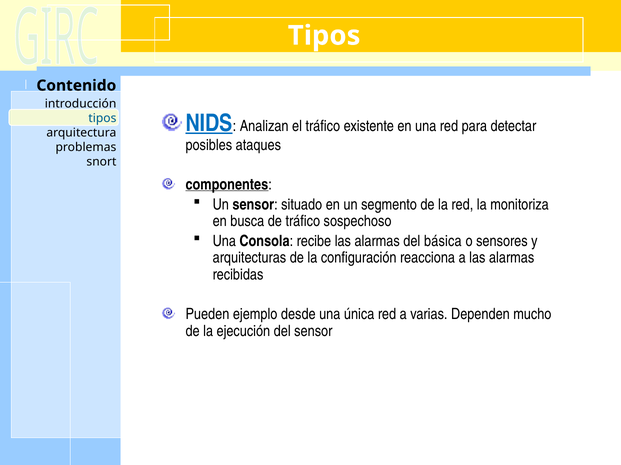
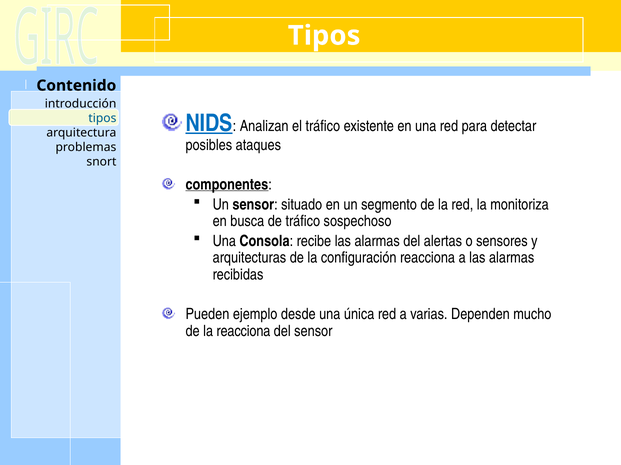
básica: básica -> alertas
la ejecución: ejecución -> reacciona
